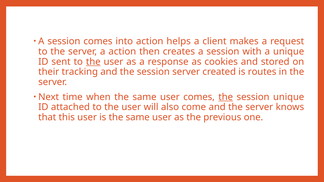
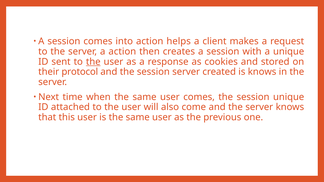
tracking: tracking -> protocol
is routes: routes -> knows
the at (226, 97) underline: present -> none
